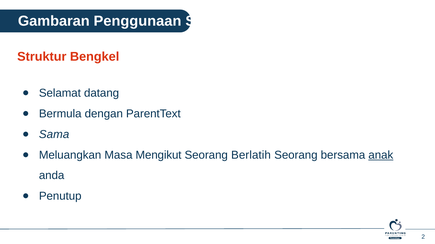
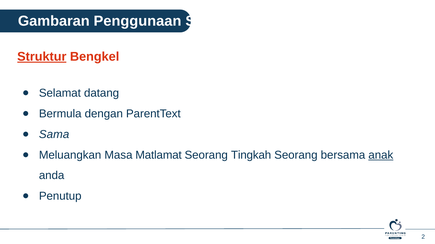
Struktur underline: none -> present
Mengikut: Mengikut -> Matlamat
Berlatih: Berlatih -> Tingkah
